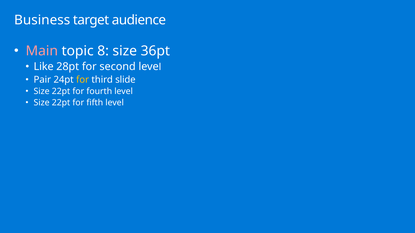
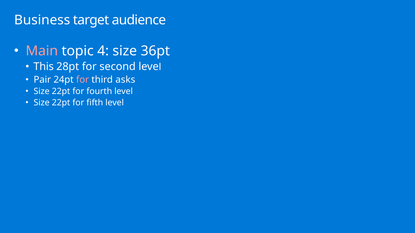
8: 8 -> 4
Like: Like -> This
for at (83, 80) colour: yellow -> pink
slide: slide -> asks
